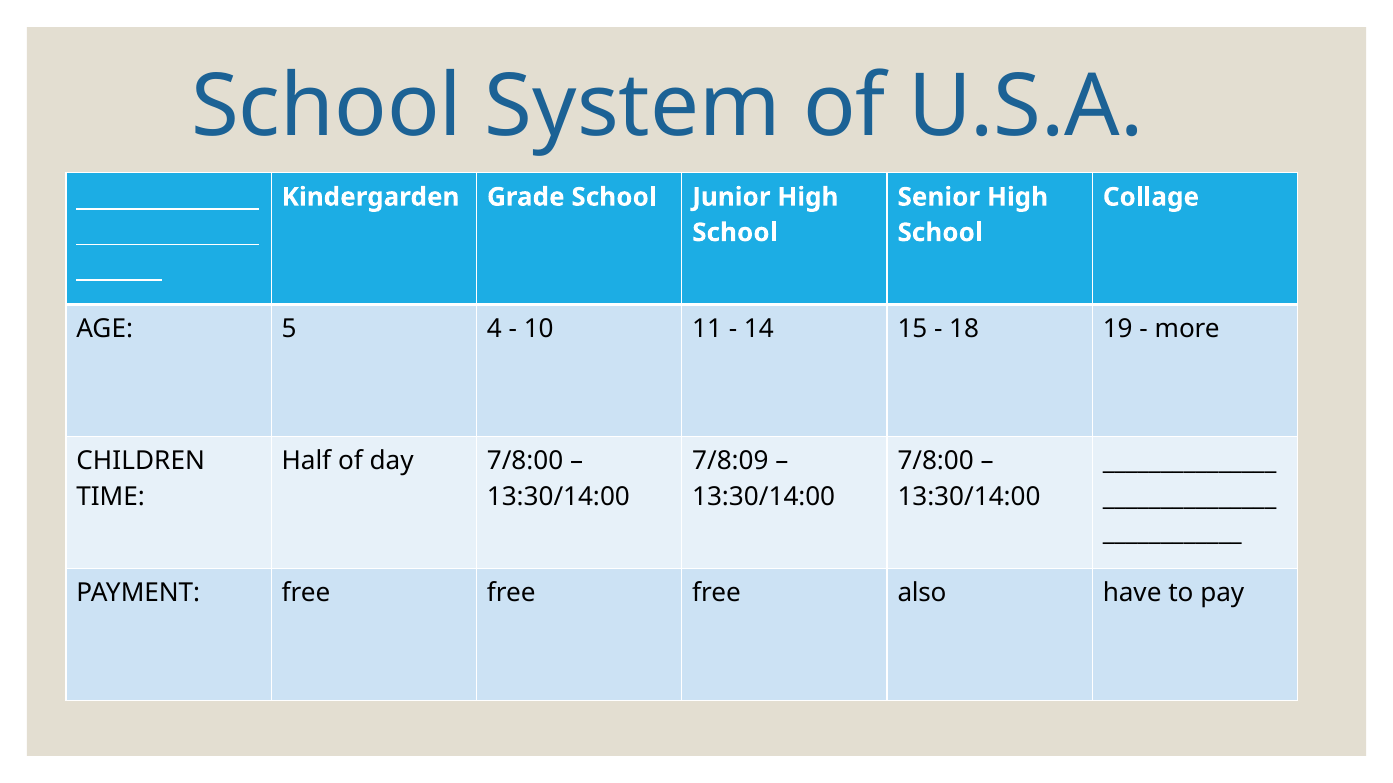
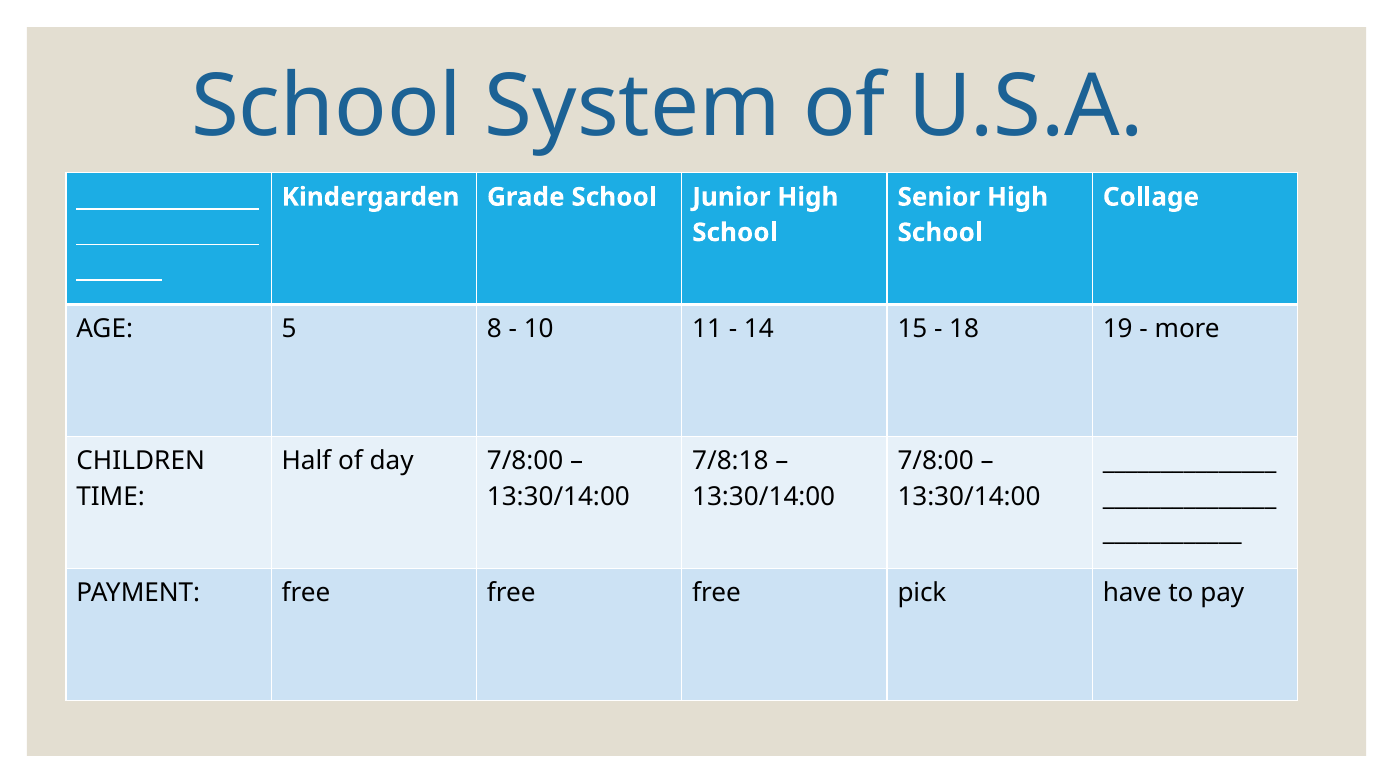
4: 4 -> 8
7/8:09: 7/8:09 -> 7/8:18
also: also -> pick
